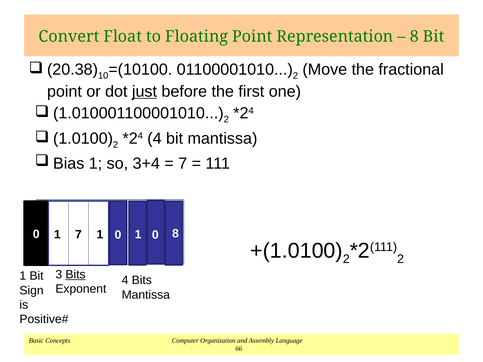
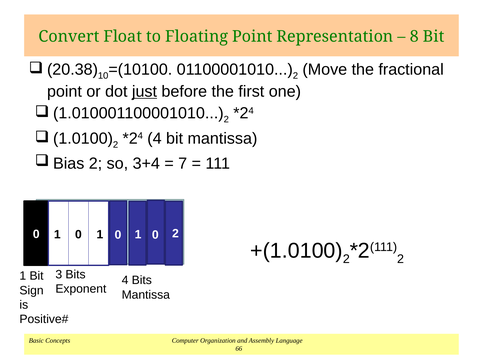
1 at (95, 164): 1 -> 2
7 at (78, 235): 7 -> 0
0 8: 8 -> 2
Bits at (76, 275) underline: present -> none
